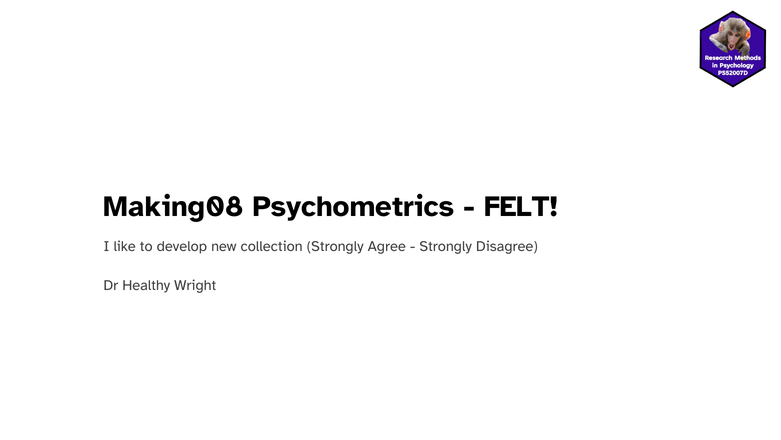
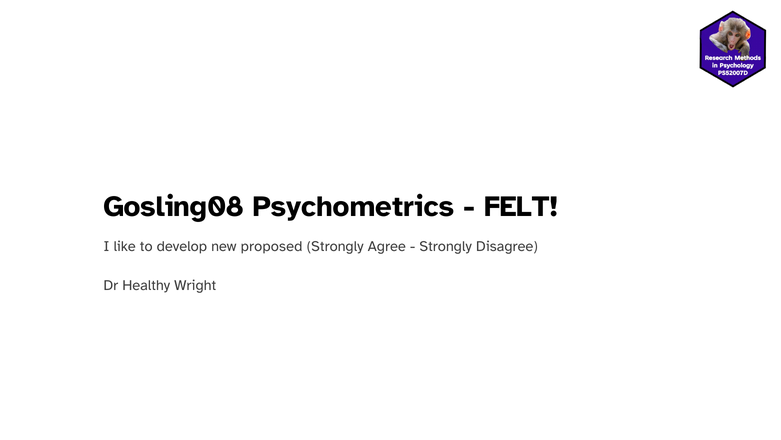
Making08: Making08 -> Gosling08
collection: collection -> proposed
